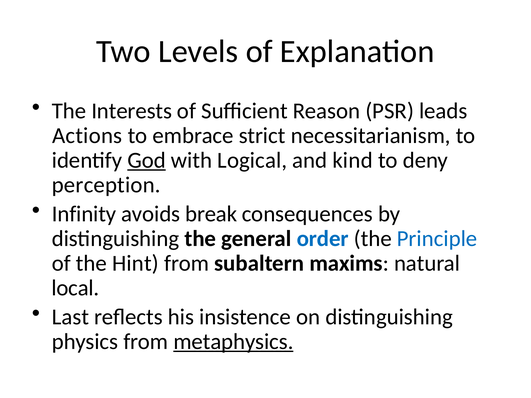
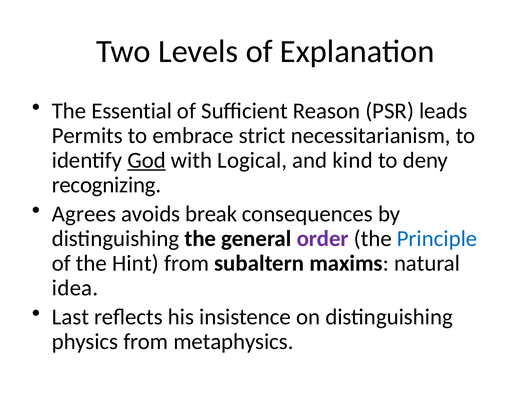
Interests: Interests -> Essential
Actions: Actions -> Permits
perception: perception -> recognizing
Infinity: Infinity -> Agrees
order colour: blue -> purple
local: local -> idea
metaphysics underline: present -> none
